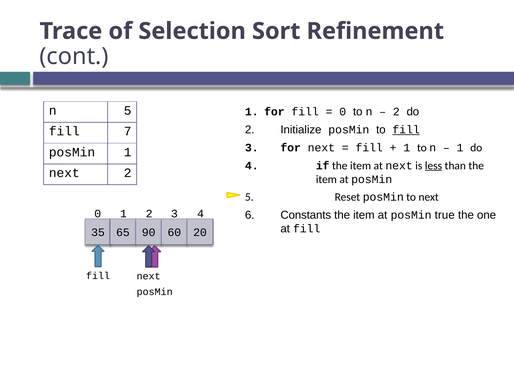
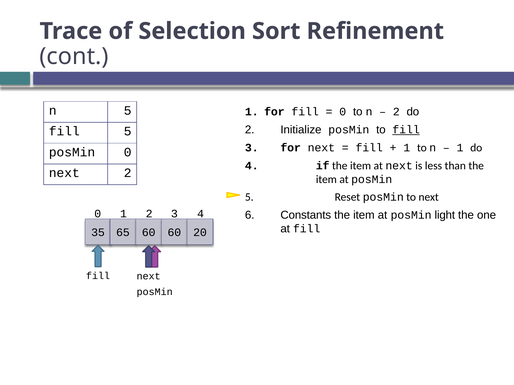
fill 7: 7 -> 5
posMin 1: 1 -> 0
less underline: present -> none
true: true -> light
65 90: 90 -> 60
